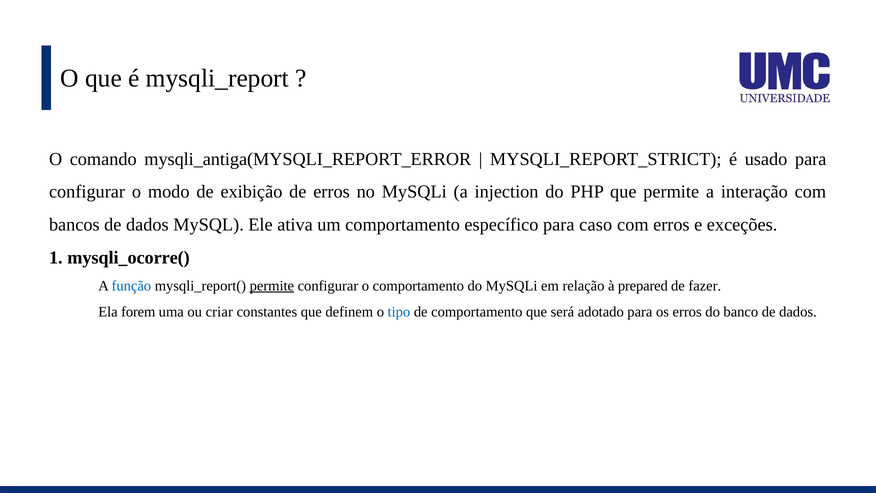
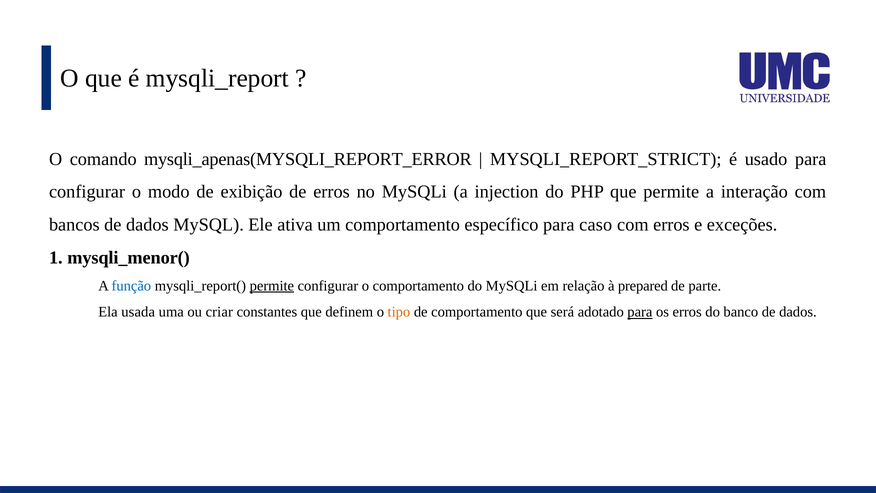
mysqli_antiga(MYSQLI_REPORT_ERROR: mysqli_antiga(MYSQLI_REPORT_ERROR -> mysqli_apenas(MYSQLI_REPORT_ERROR
mysqli_ocorre(: mysqli_ocorre( -> mysqli_menor(
fazer: fazer -> parte
forem: forem -> usada
tipo colour: blue -> orange
para at (640, 312) underline: none -> present
